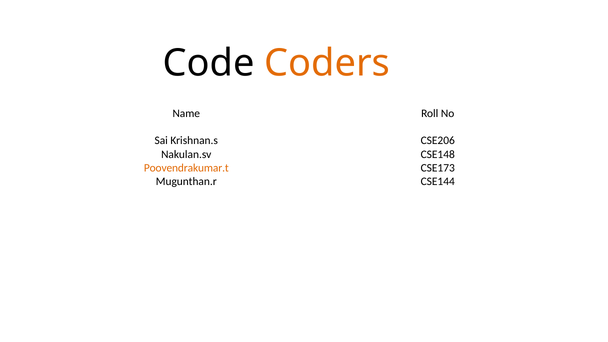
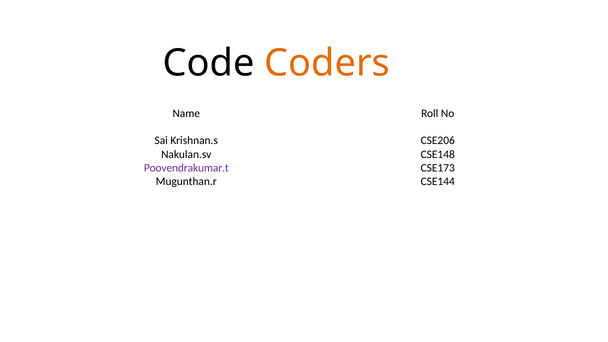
Poovendrakumar.t colour: orange -> purple
